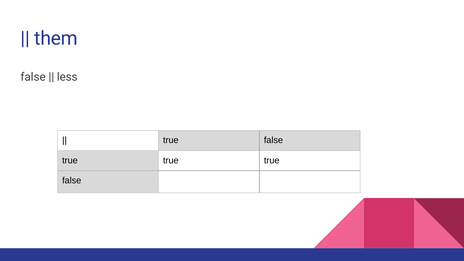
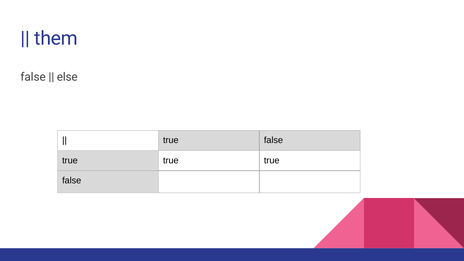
less: less -> else
